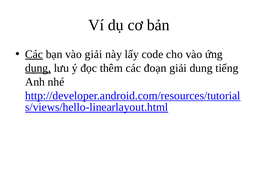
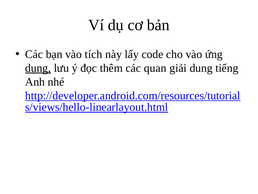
Các at (34, 54) underline: present -> none
vào giải: giải -> tích
đoạn: đoạn -> quan
